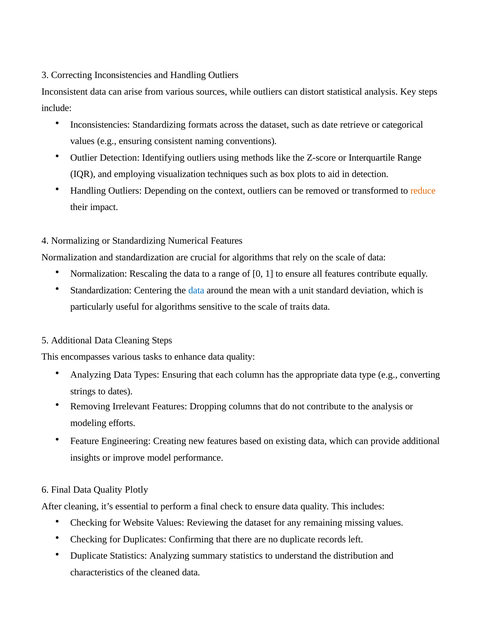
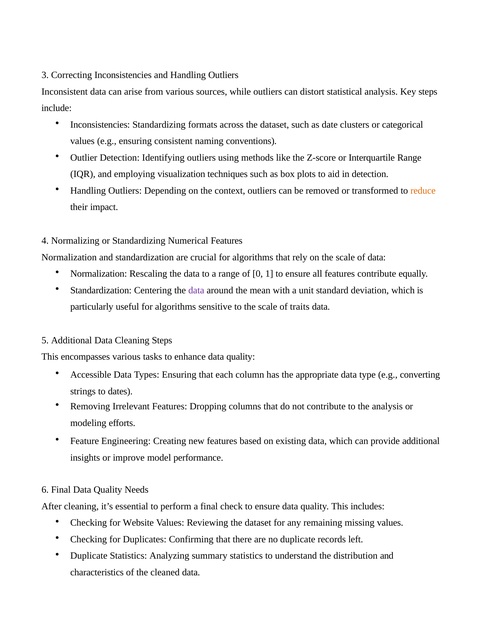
retrieve: retrieve -> clusters
data at (196, 290) colour: blue -> purple
Analyzing at (91, 375): Analyzing -> Accessible
Plotly: Plotly -> Needs
